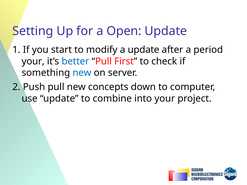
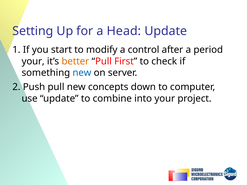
Open: Open -> Head
a update: update -> control
better colour: blue -> orange
